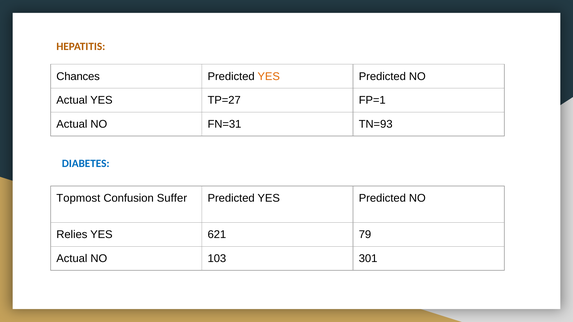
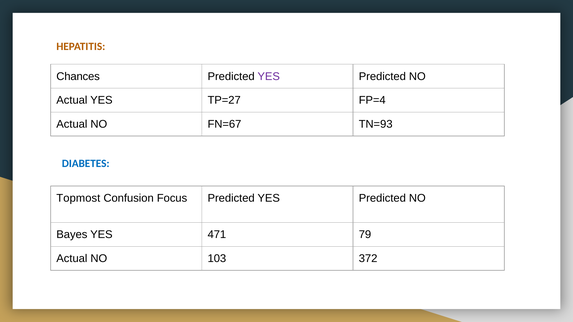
YES at (269, 76) colour: orange -> purple
FP=1: FP=1 -> FP=4
FN=31: FN=31 -> FN=67
Suffer: Suffer -> Focus
Relies: Relies -> Bayes
621: 621 -> 471
301: 301 -> 372
